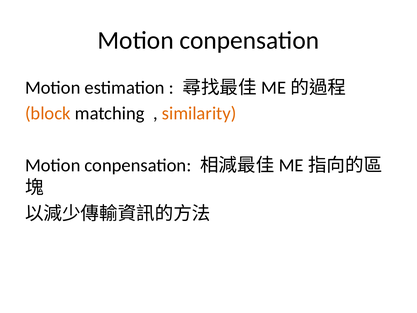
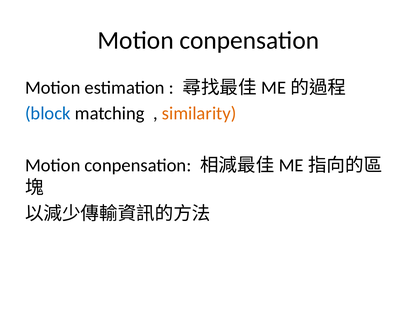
block colour: orange -> blue
